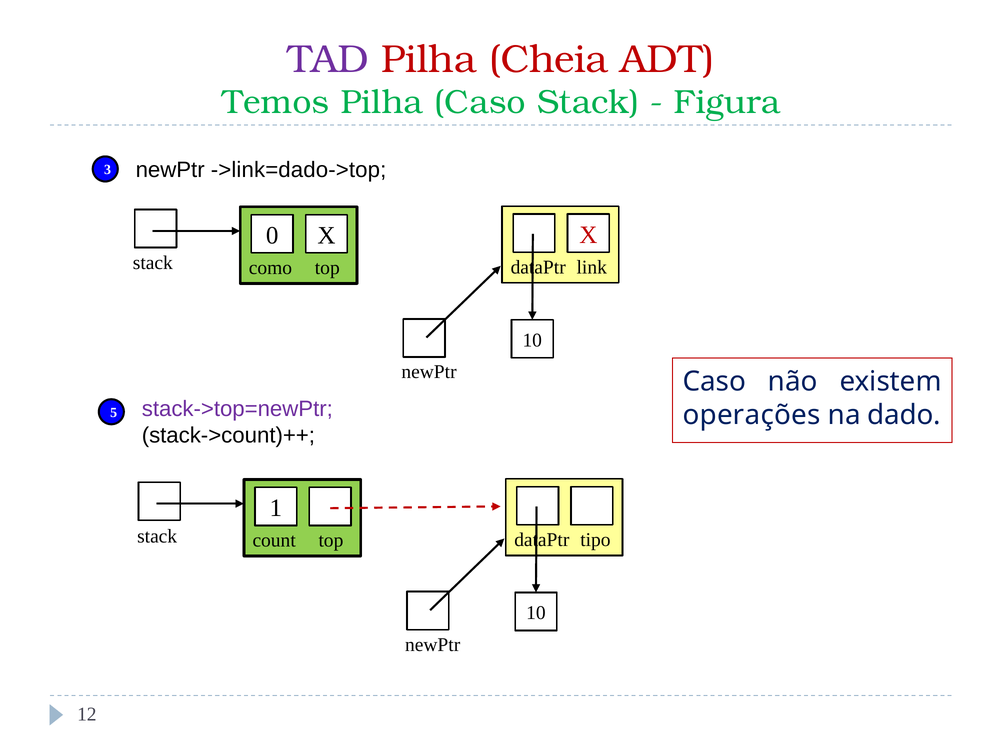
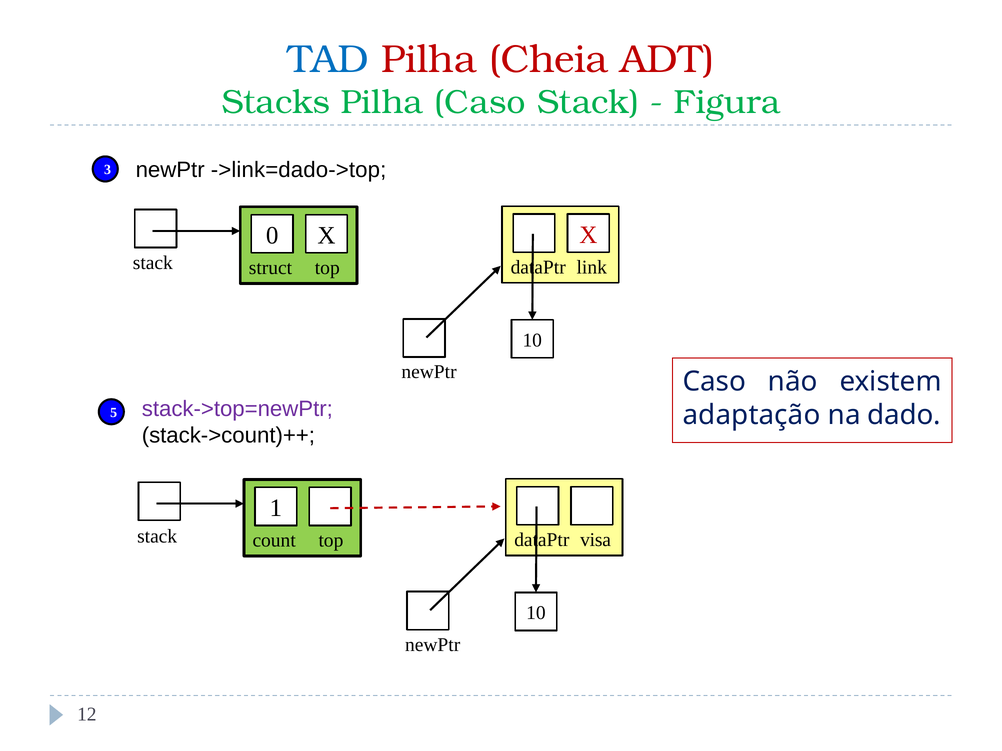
TAD colour: purple -> blue
Temos: Temos -> Stacks
como: como -> struct
operações: operações -> adaptação
tipo: tipo -> visa
